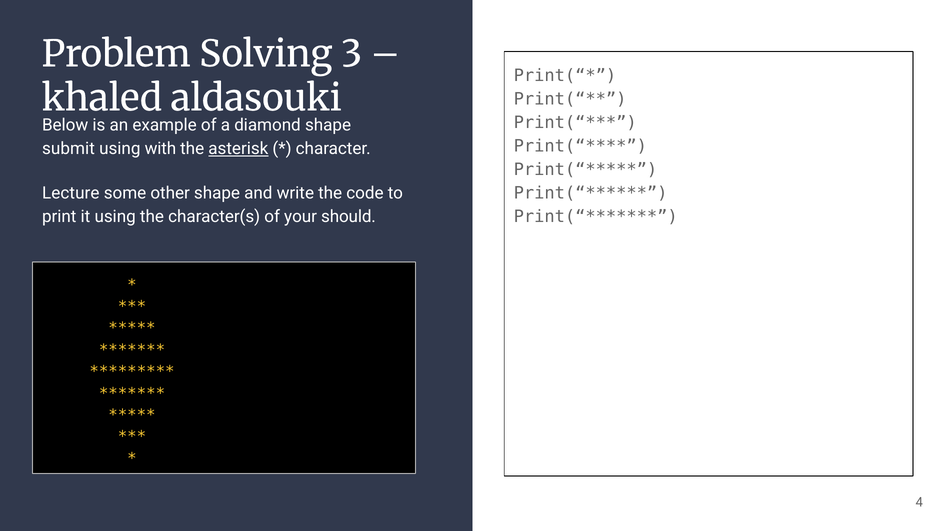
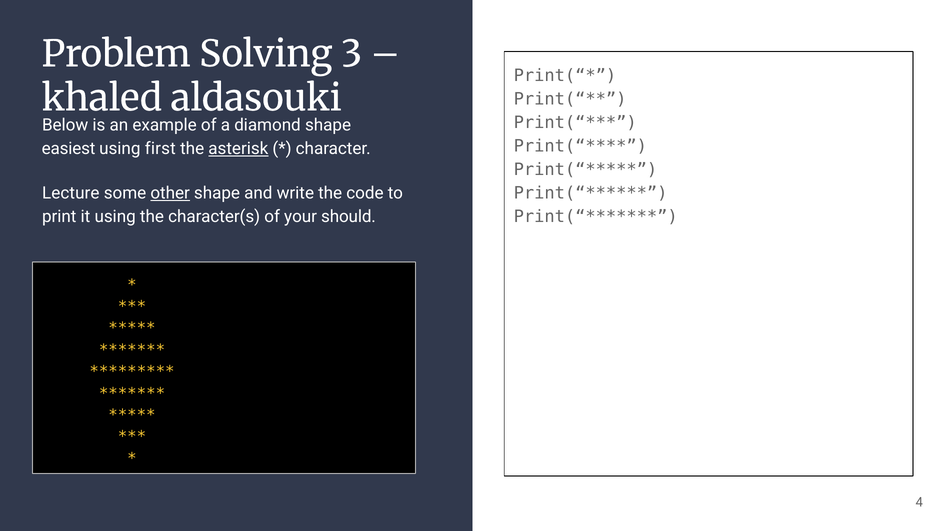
submit: submit -> easiest
with: with -> first
other underline: none -> present
